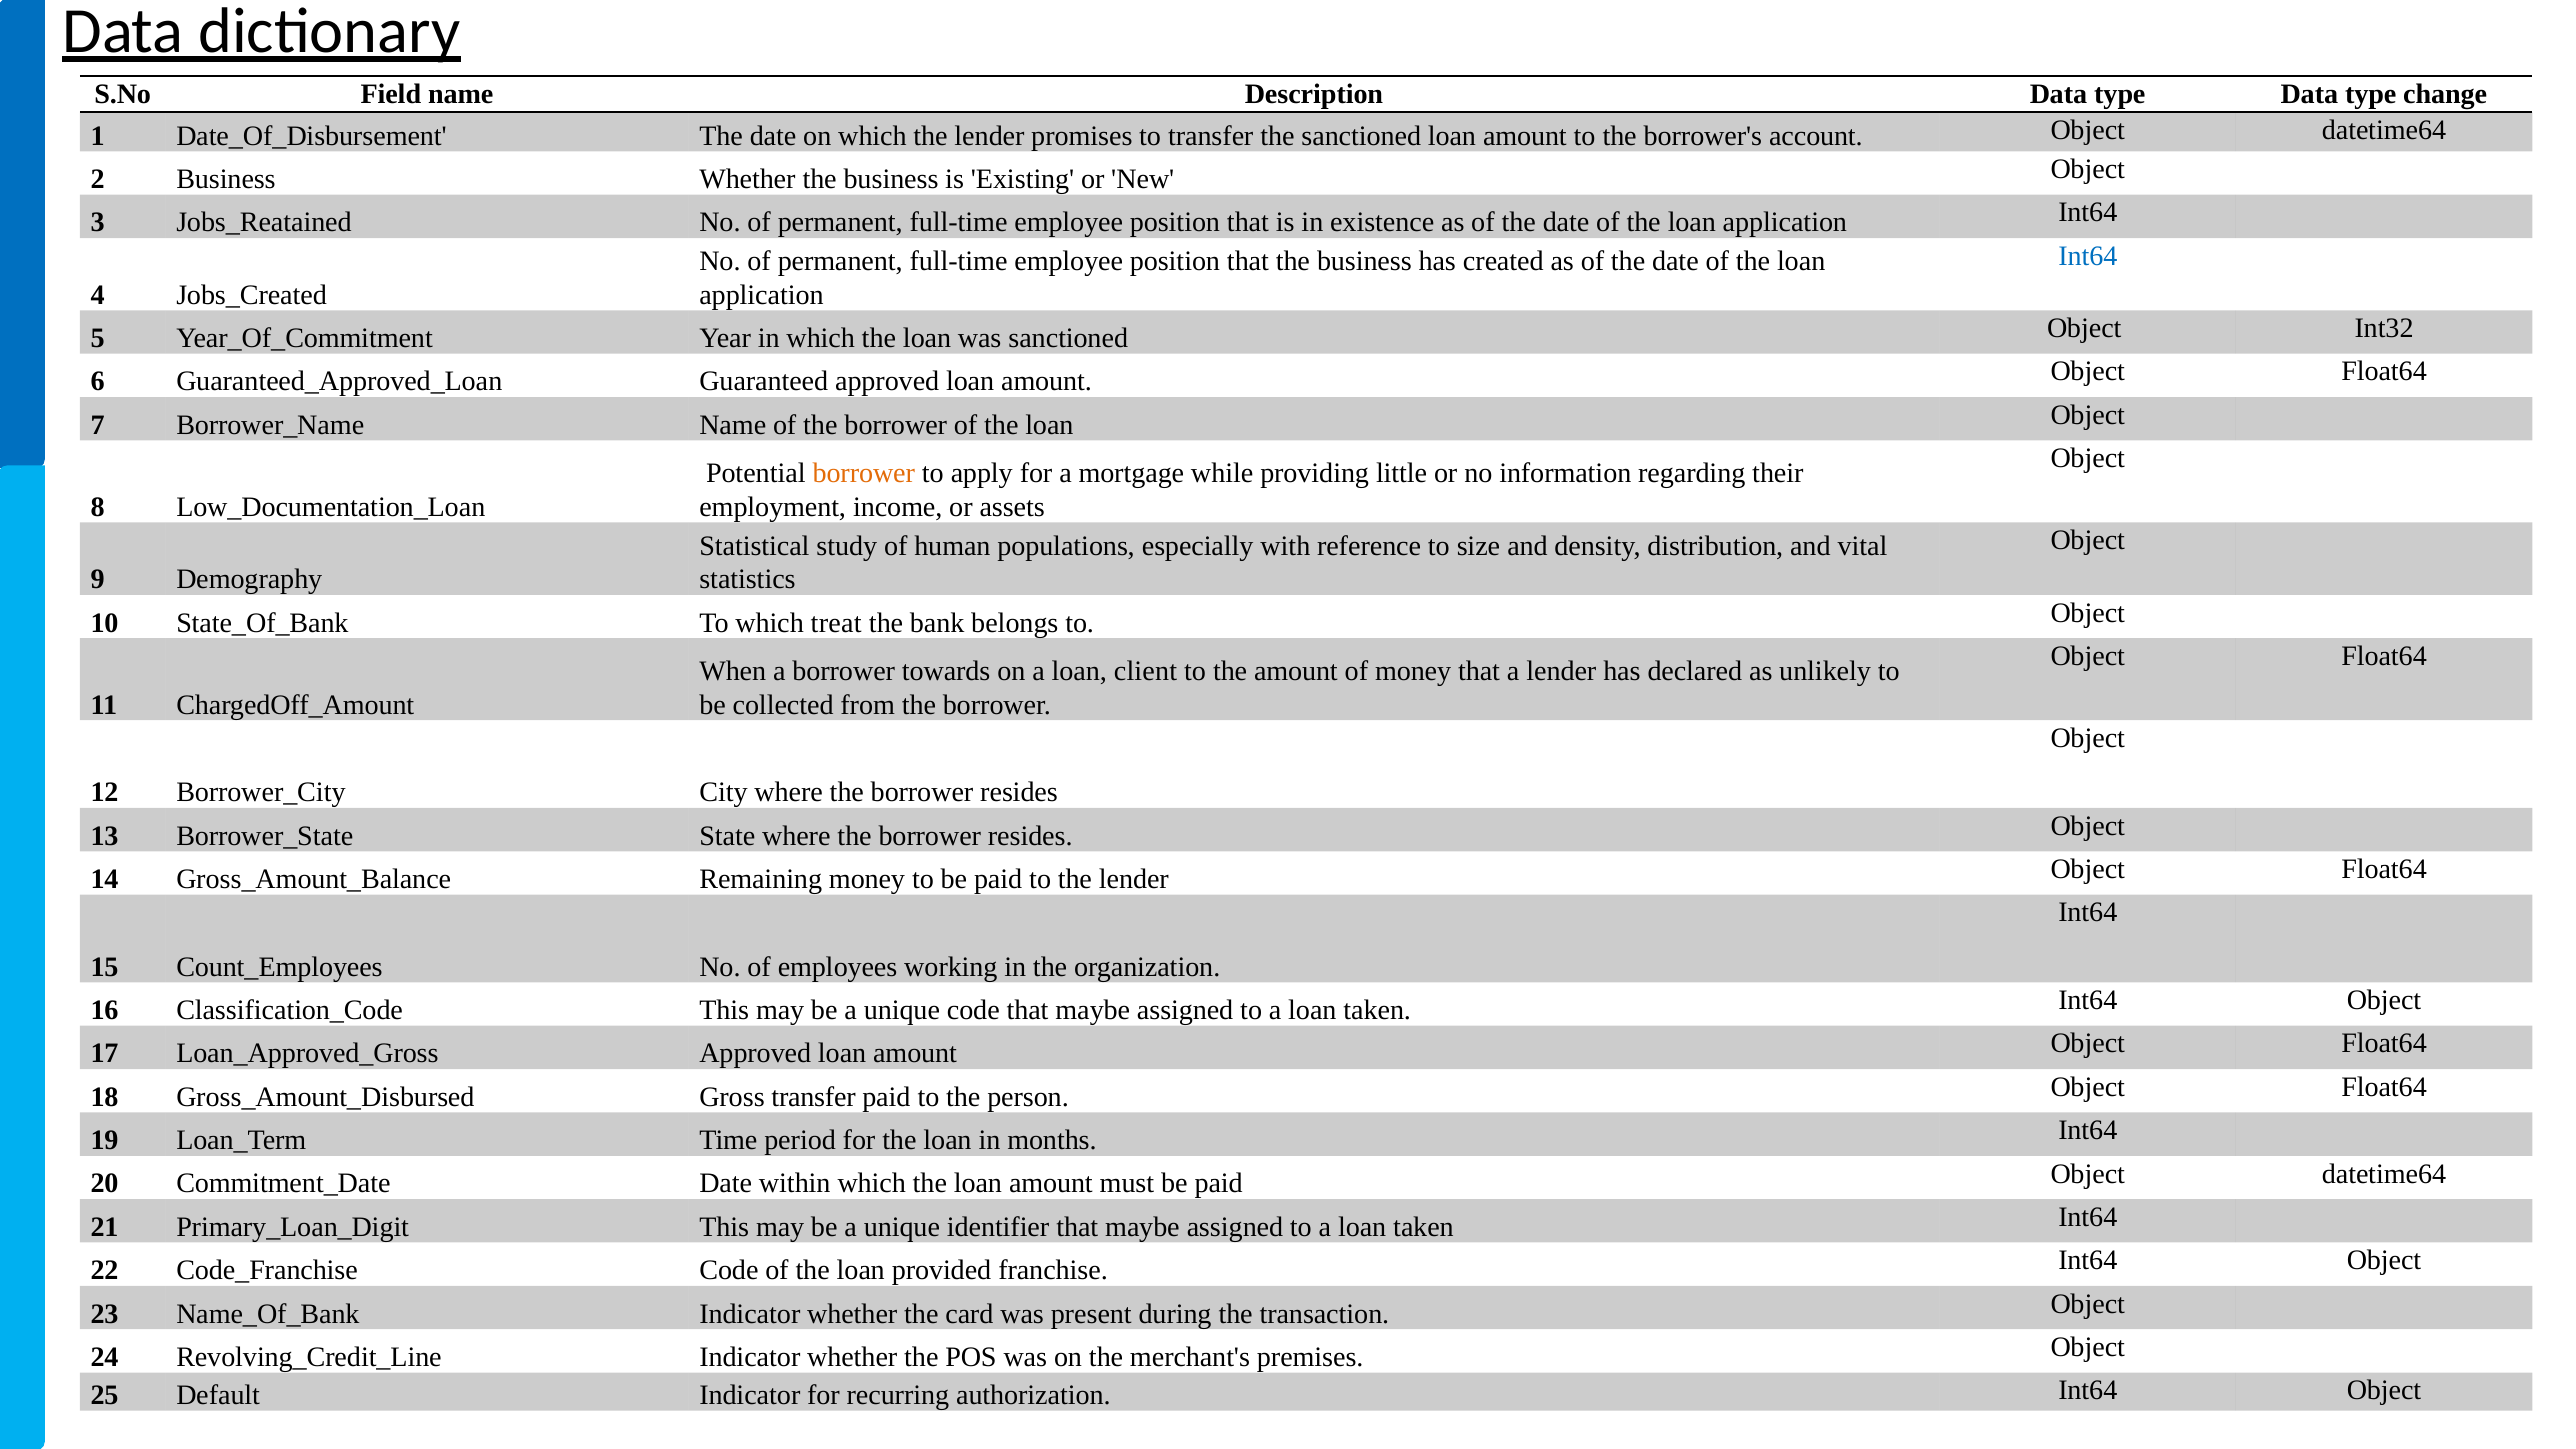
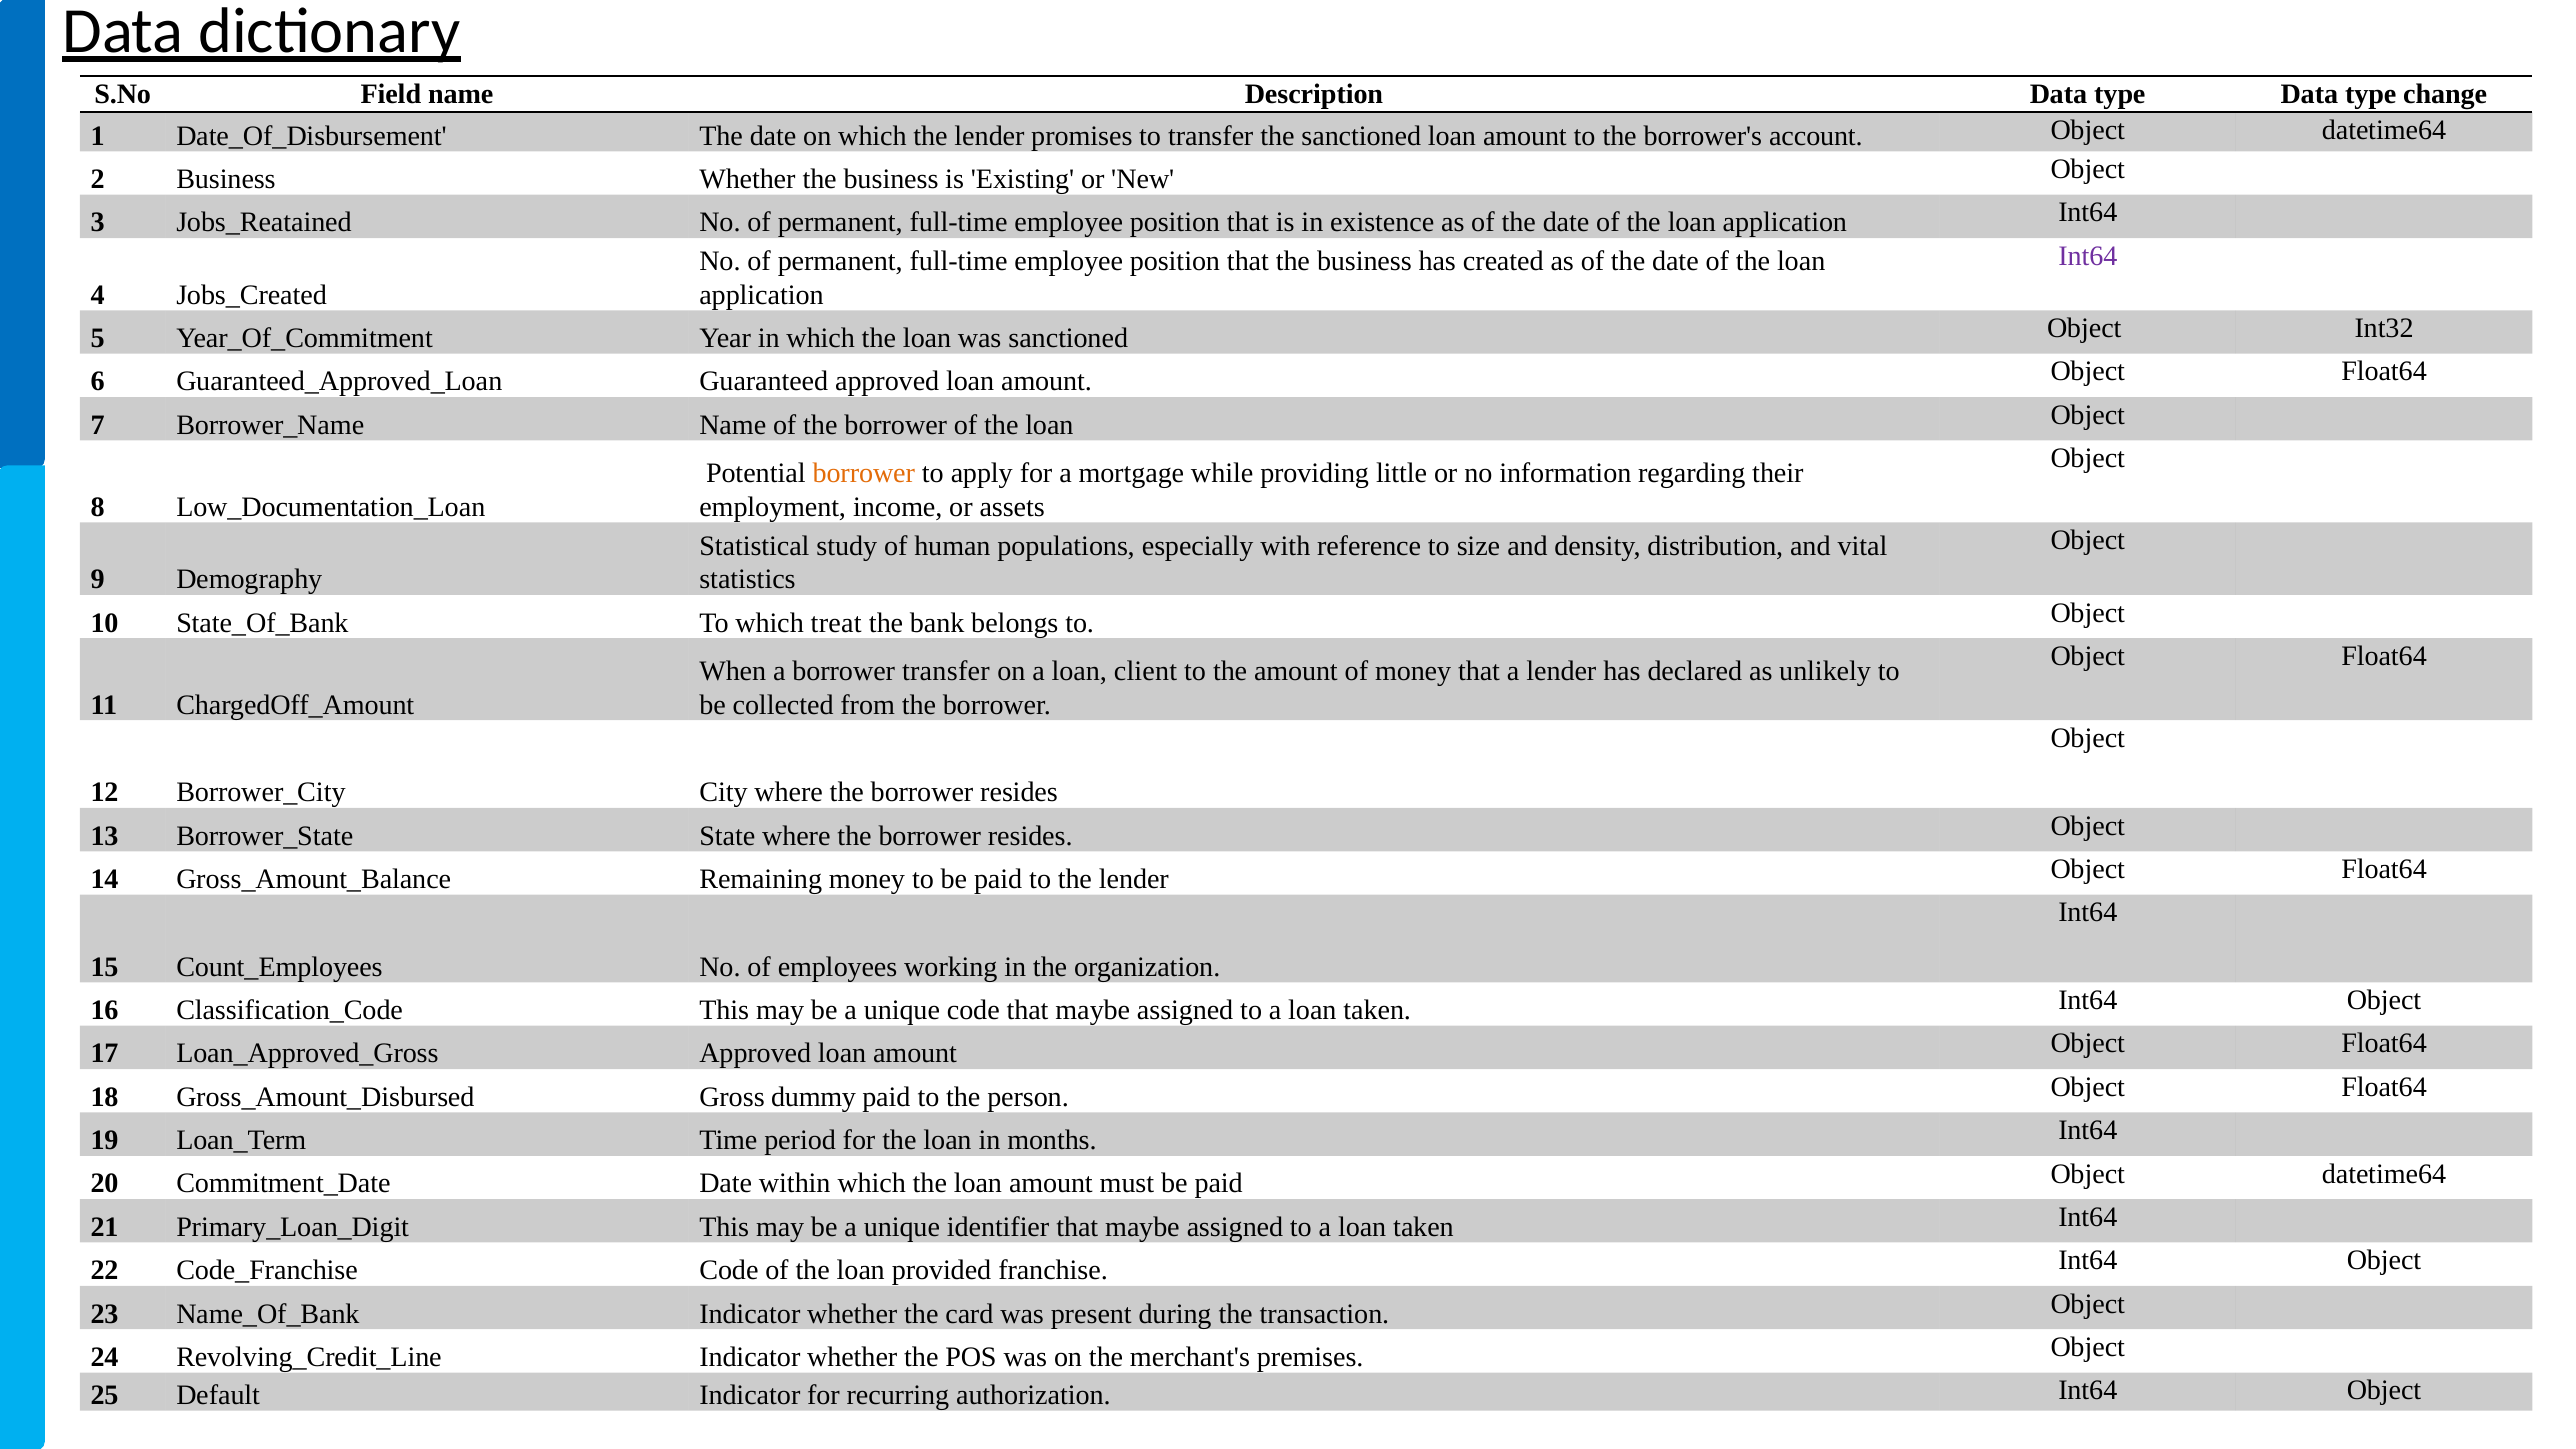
Int64 at (2088, 256) colour: blue -> purple
borrower towards: towards -> transfer
Gross transfer: transfer -> dummy
